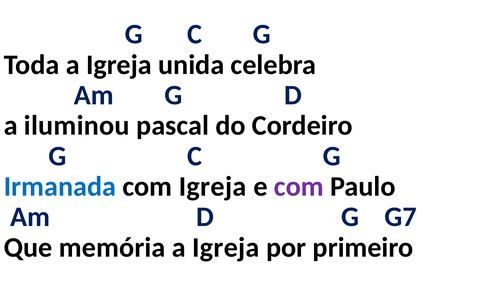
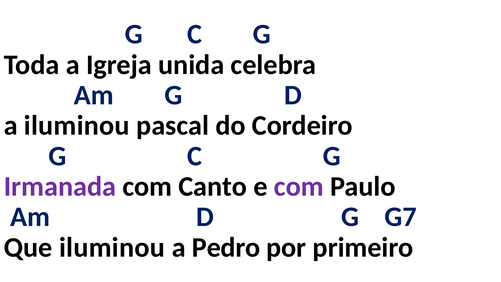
Irmanada colour: blue -> purple
com Igreja: Igreja -> Canto
Que memória: memória -> iluminou
Igreja at (226, 247): Igreja -> Pedro
